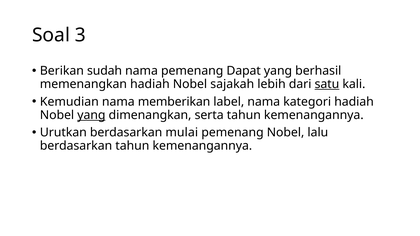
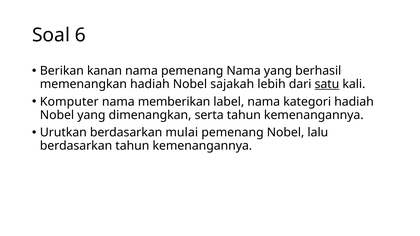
3: 3 -> 6
sudah: sudah -> kanan
pemenang Dapat: Dapat -> Nama
Kemudian: Kemudian -> Komputer
yang at (91, 115) underline: present -> none
